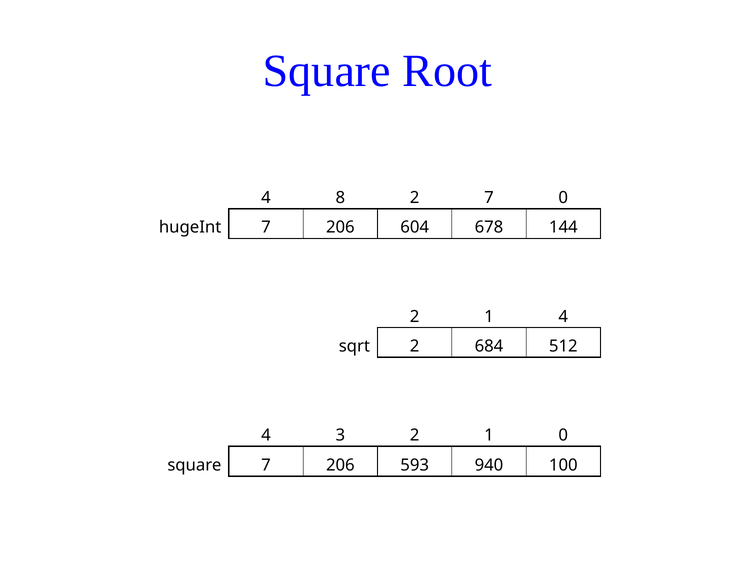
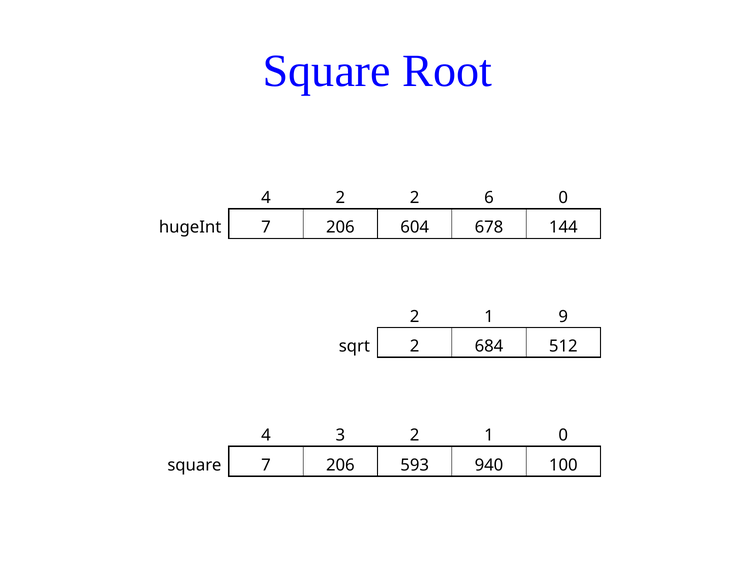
4 8: 8 -> 2
2 7: 7 -> 6
1 4: 4 -> 9
